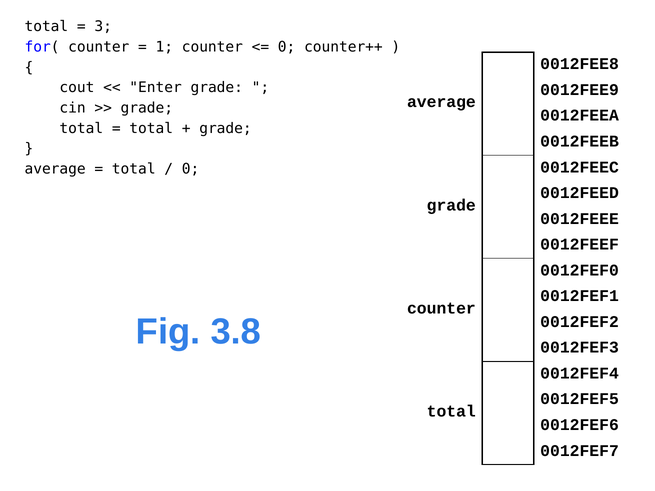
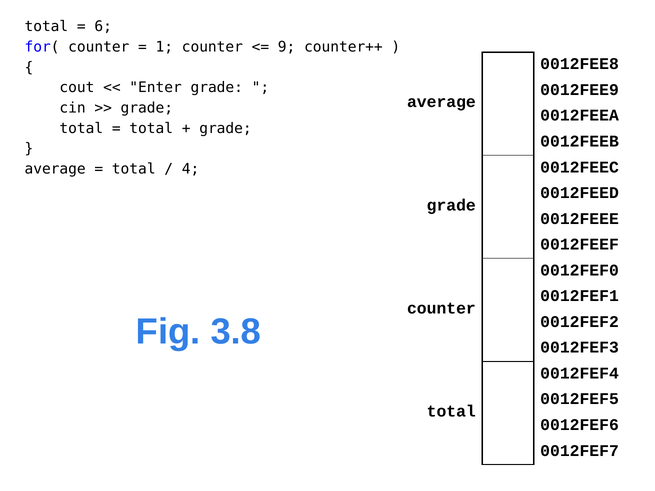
3: 3 -> 6
0 at (287, 47): 0 -> 9
0 at (191, 169): 0 -> 4
